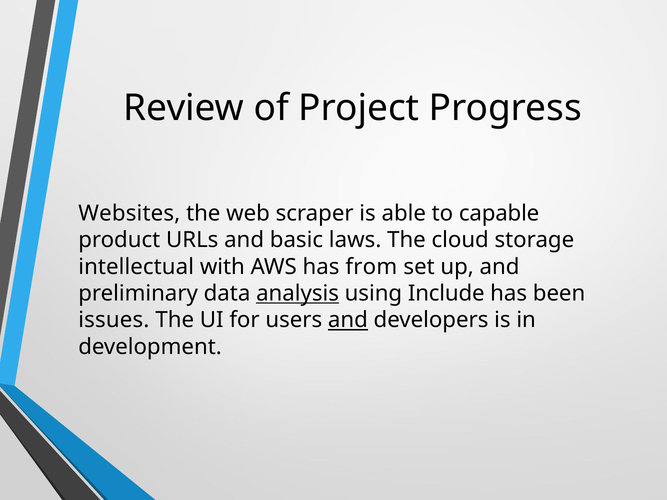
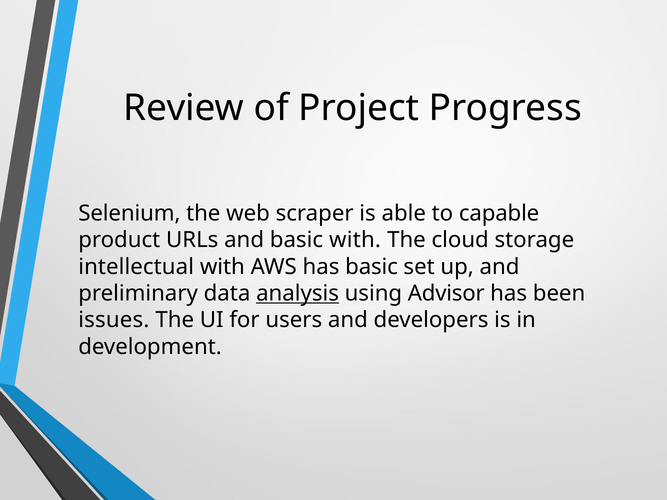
Websites: Websites -> Selenium
basic laws: laws -> with
has from: from -> basic
Include: Include -> Advisor
and at (348, 320) underline: present -> none
